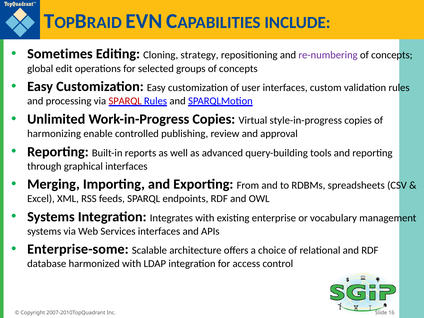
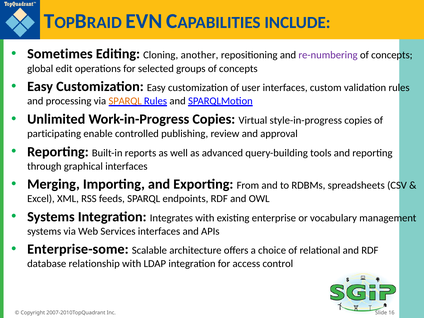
strategy: strategy -> another
SPARQL at (125, 101) colour: red -> orange
harmonizing: harmonizing -> participating
harmonized: harmonized -> relationship
